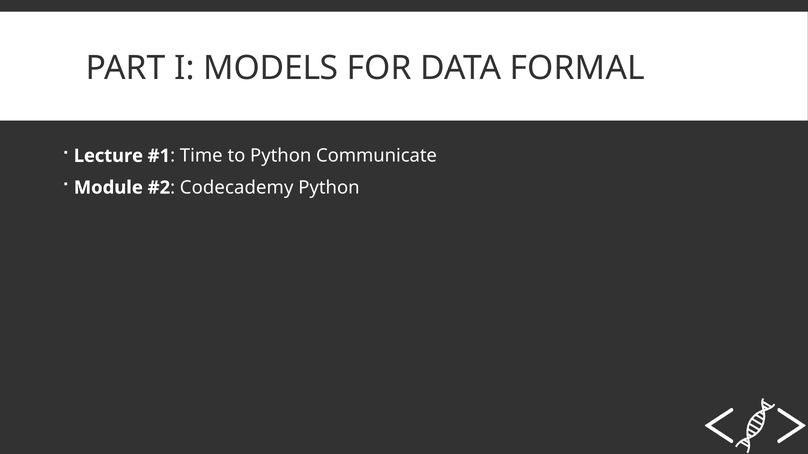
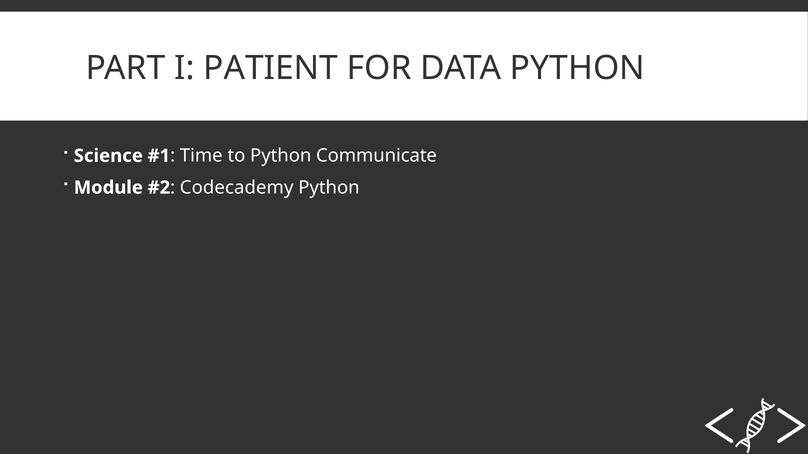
MODELS: MODELS -> PATIENT
DATA FORMAL: FORMAL -> PYTHON
Lecture: Lecture -> Science
